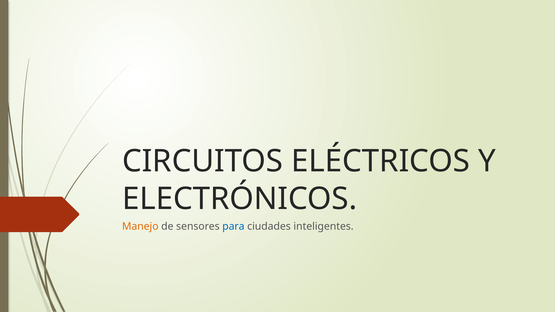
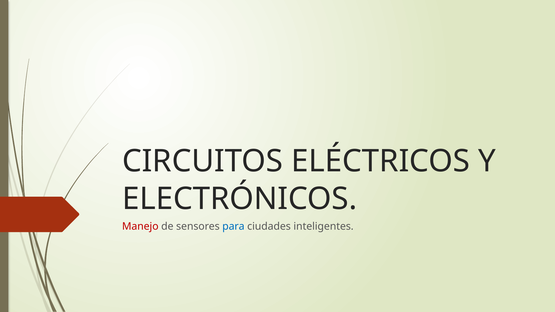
Manejo colour: orange -> red
